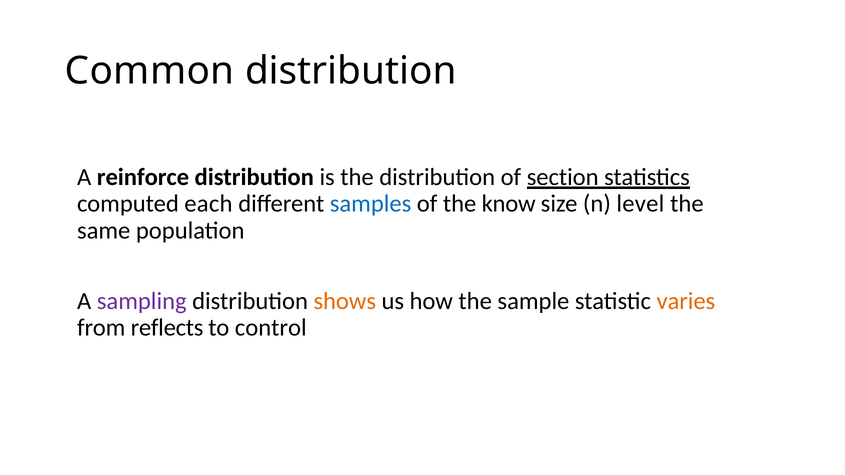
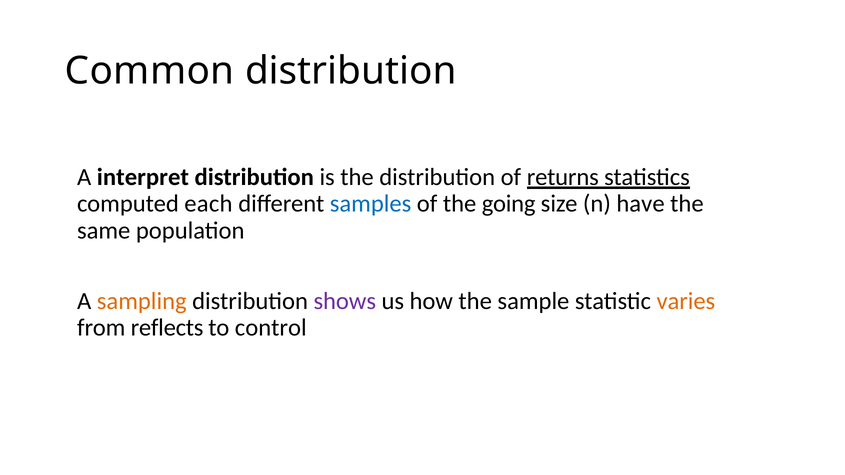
reinforce: reinforce -> interpret
section: section -> returns
know: know -> going
level: level -> have
sampling colour: purple -> orange
shows colour: orange -> purple
